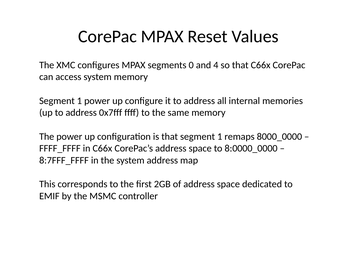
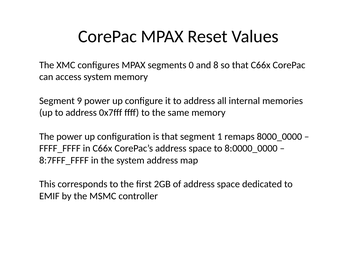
4: 4 -> 8
1 at (79, 101): 1 -> 9
